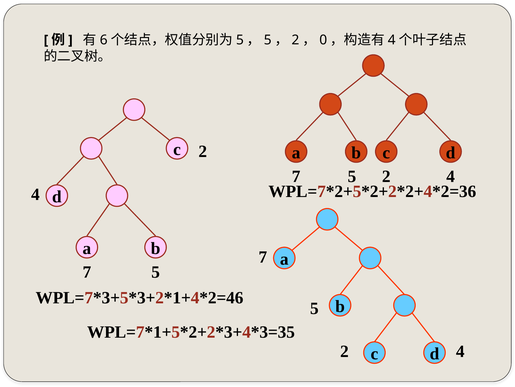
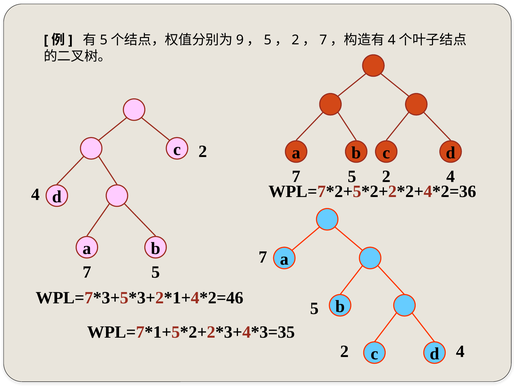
6 at (104, 40): 6 -> 5
5 at (240, 40): 5 -> 9
0 at (323, 40): 0 -> 7
